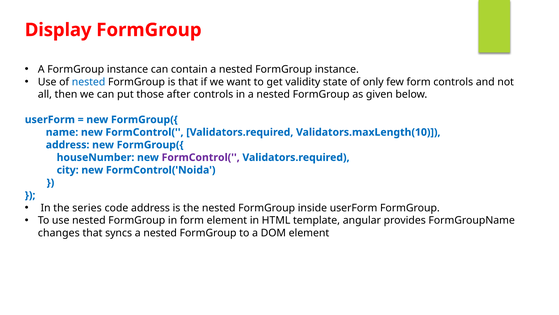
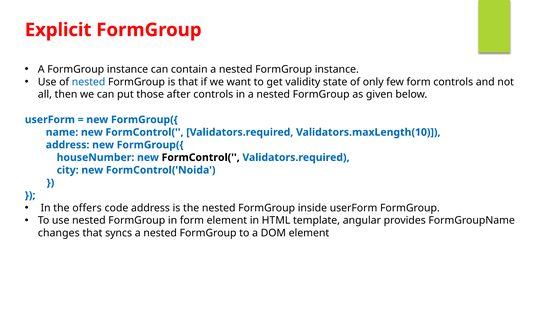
Display: Display -> Explicit
FormControl( at (201, 157) colour: purple -> black
series: series -> offers
